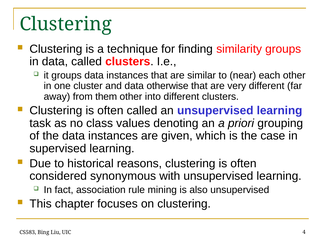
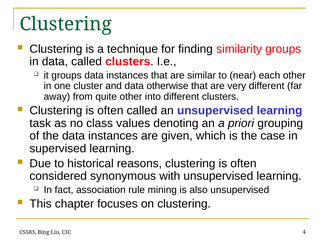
them: them -> quite
